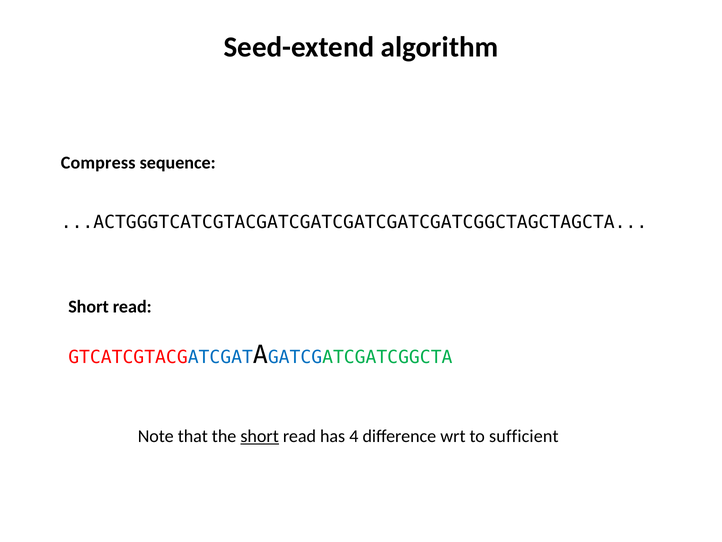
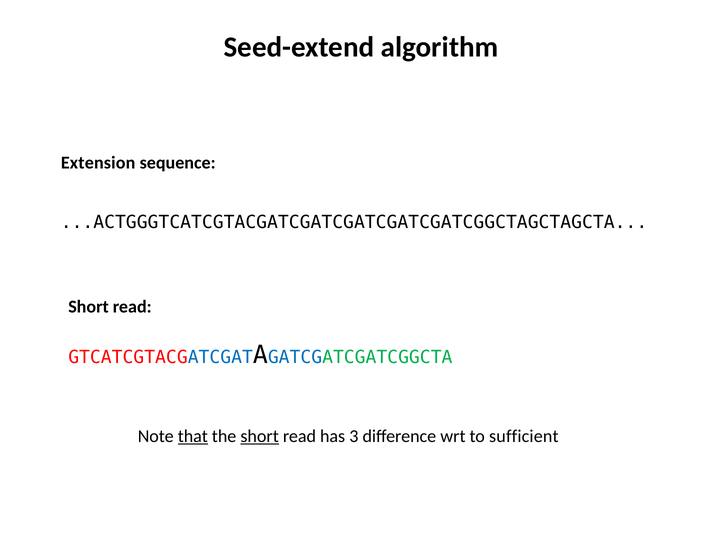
Compress: Compress -> Extension
that underline: none -> present
4: 4 -> 3
